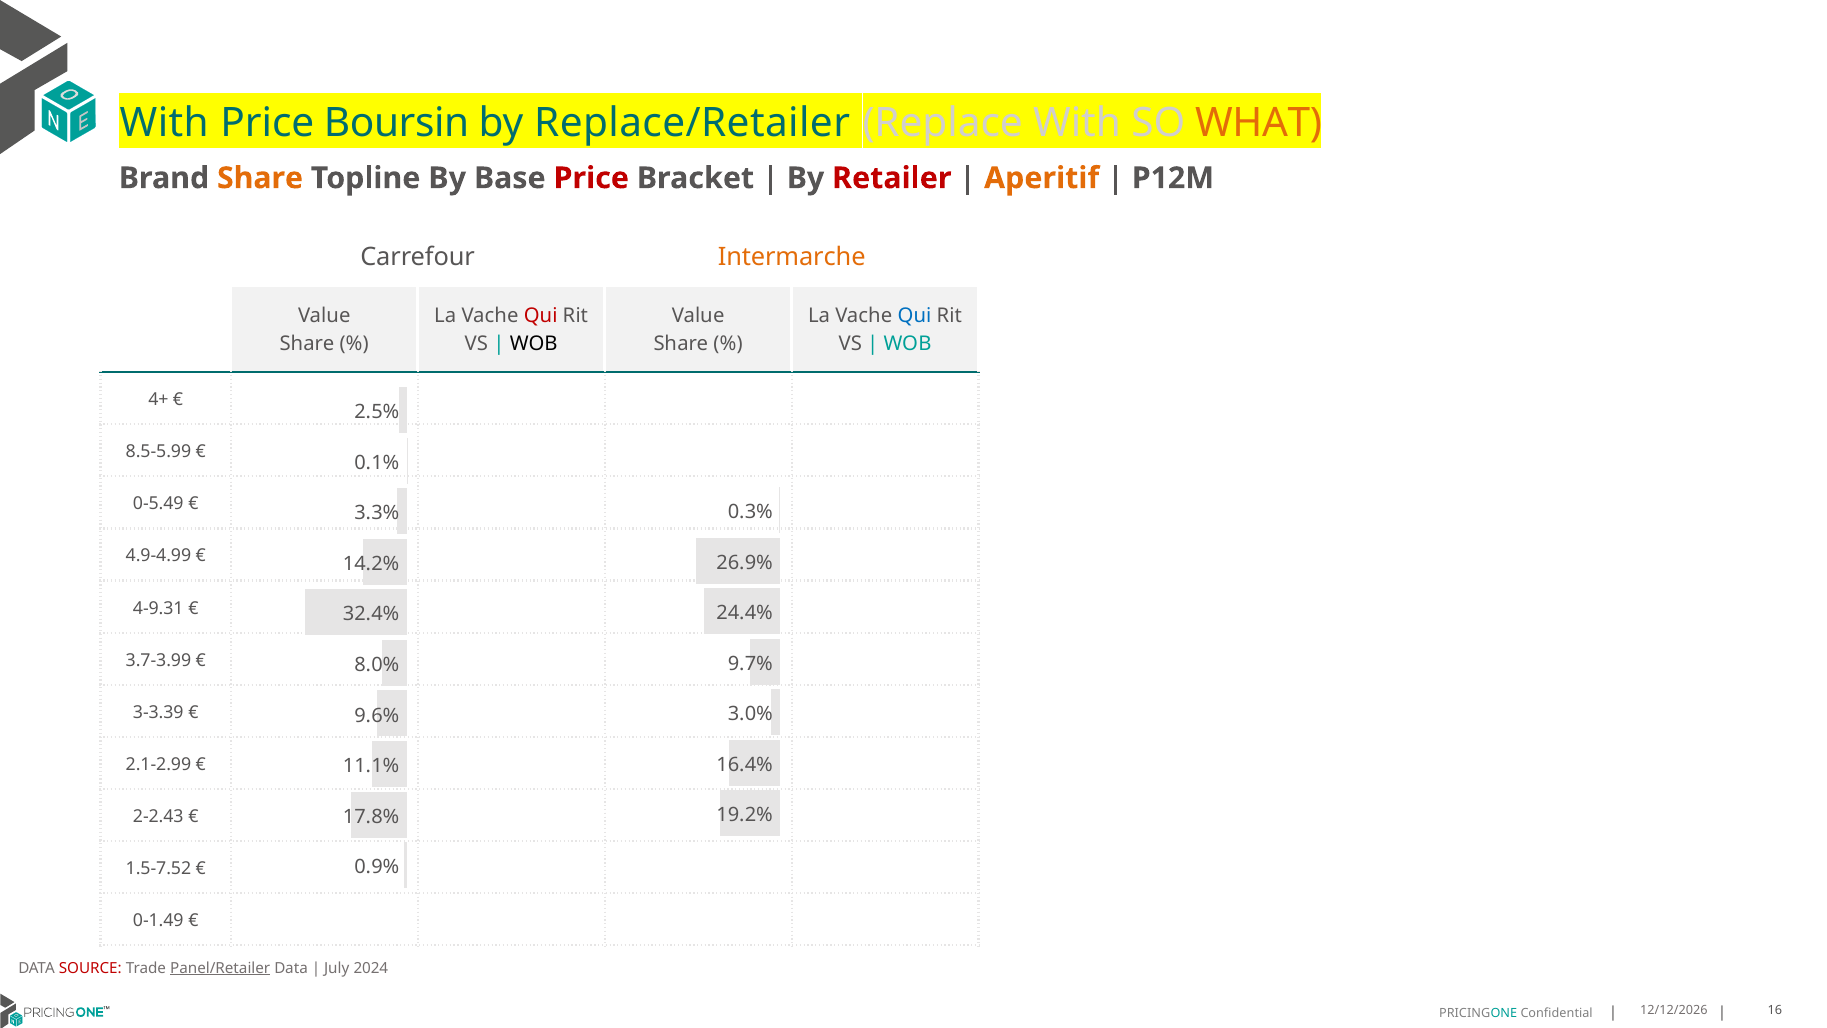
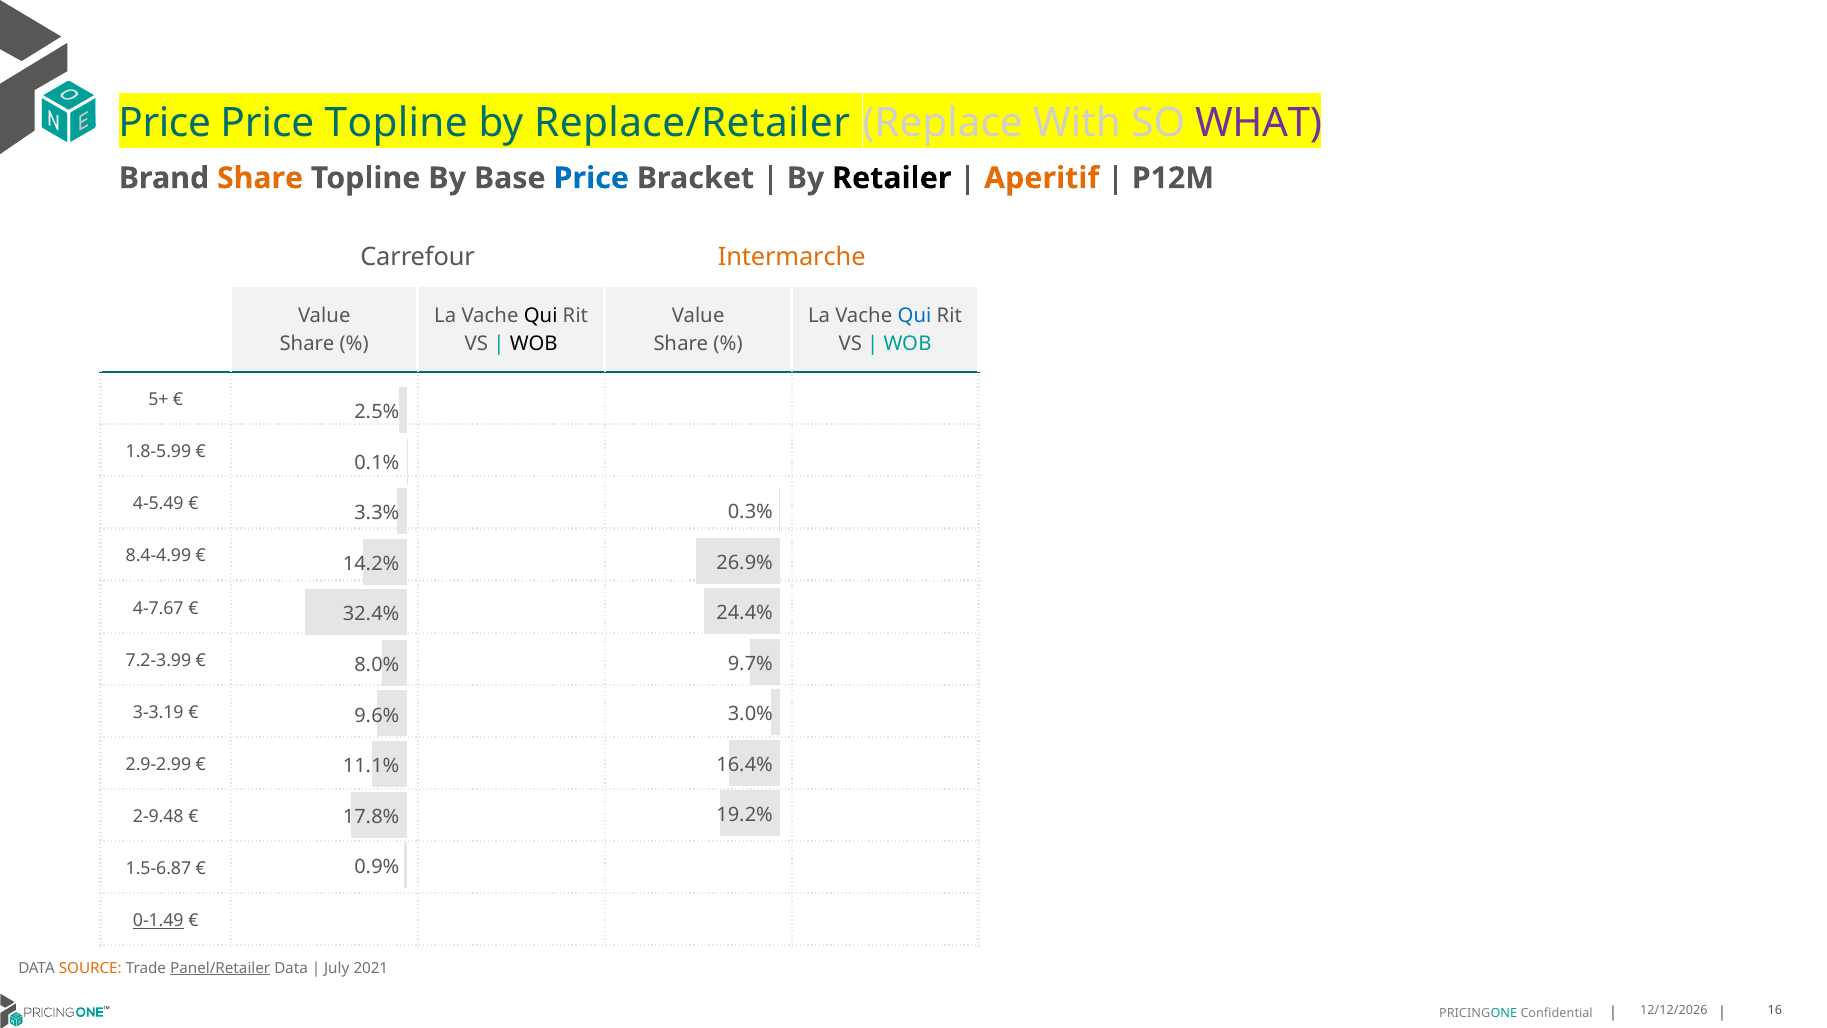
With at (164, 123): With -> Price
Price Boursin: Boursin -> Topline
WHAT colour: orange -> purple
Price at (591, 178) colour: red -> blue
Retailer colour: red -> black
Qui at (541, 316) colour: red -> black
4+: 4+ -> 5+
8.5-5.99: 8.5-5.99 -> 1.8-5.99
0-5.49: 0-5.49 -> 4-5.49
4.9-4.99: 4.9-4.99 -> 8.4-4.99
4-9.31: 4-9.31 -> 4-7.67
3.7-3.99: 3.7-3.99 -> 7.2-3.99
3-3.39: 3-3.39 -> 3-3.19
2.1-2.99: 2.1-2.99 -> 2.9-2.99
2-2.43: 2-2.43 -> 2-9.48
1.5-7.52: 1.5-7.52 -> 1.5-6.87
0-1.49 underline: none -> present
SOURCE colour: red -> orange
2024: 2024 -> 2021
